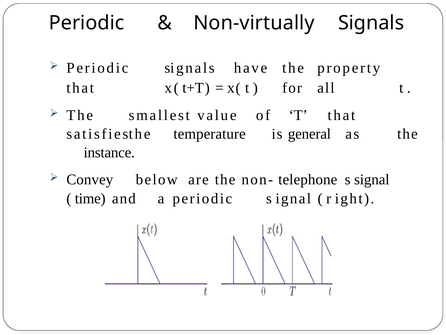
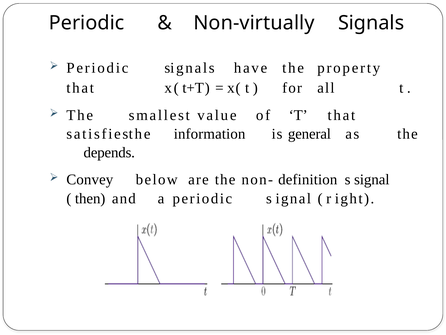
temperature: temperature -> information
instance: instance -> depends
telephone: telephone -> definition
time: time -> then
